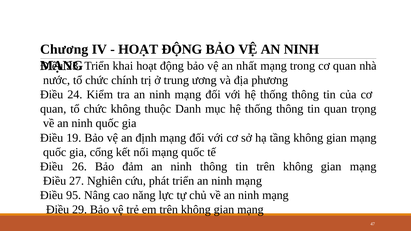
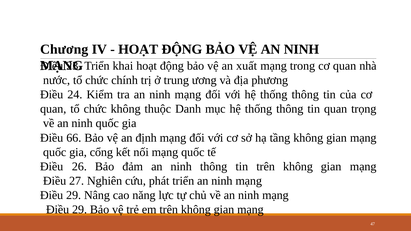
nhất: nhất -> xuất
19: 19 -> 66
95 at (74, 195): 95 -> 29
